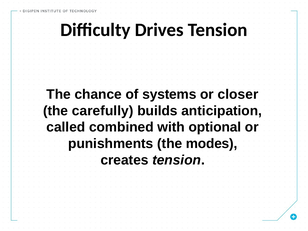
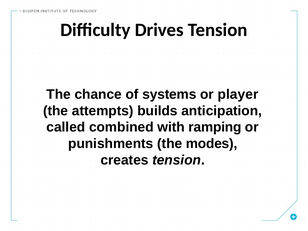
closer: closer -> player
carefully: carefully -> attempts
optional: optional -> ramping
